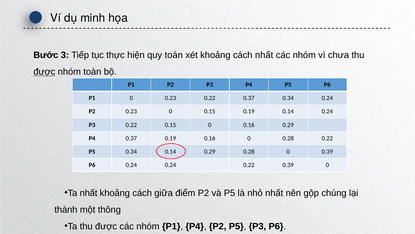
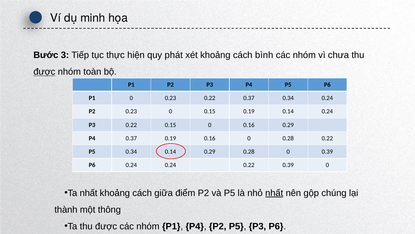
toán: toán -> phát
cách nhất: nhất -> bình
nhất at (274, 193) underline: none -> present
